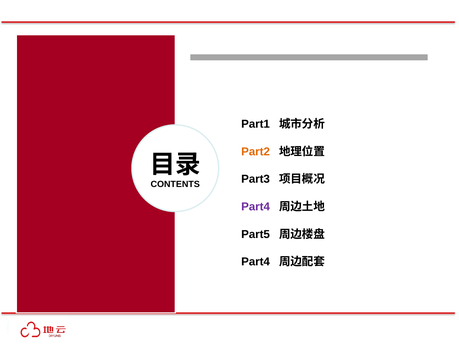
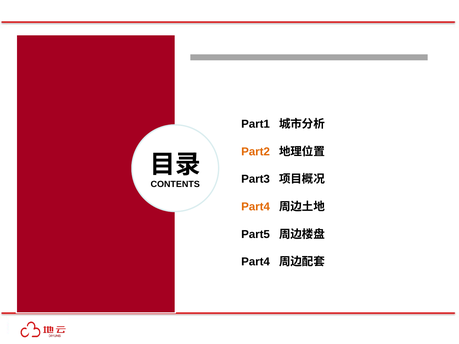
Part4 at (256, 207) colour: purple -> orange
